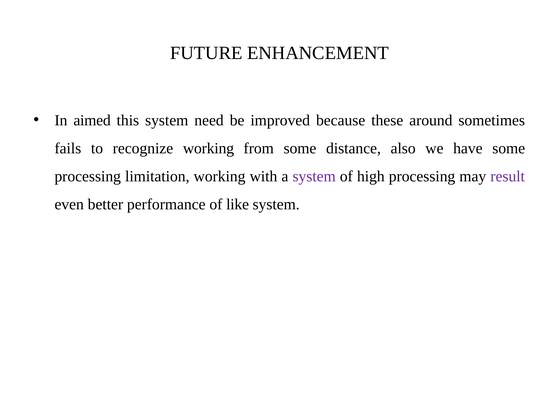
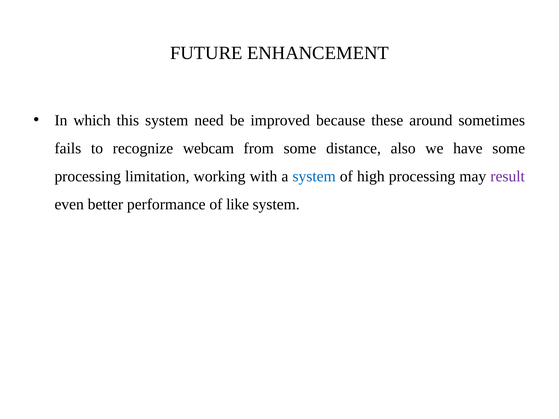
aimed: aimed -> which
recognize working: working -> webcam
system at (314, 176) colour: purple -> blue
